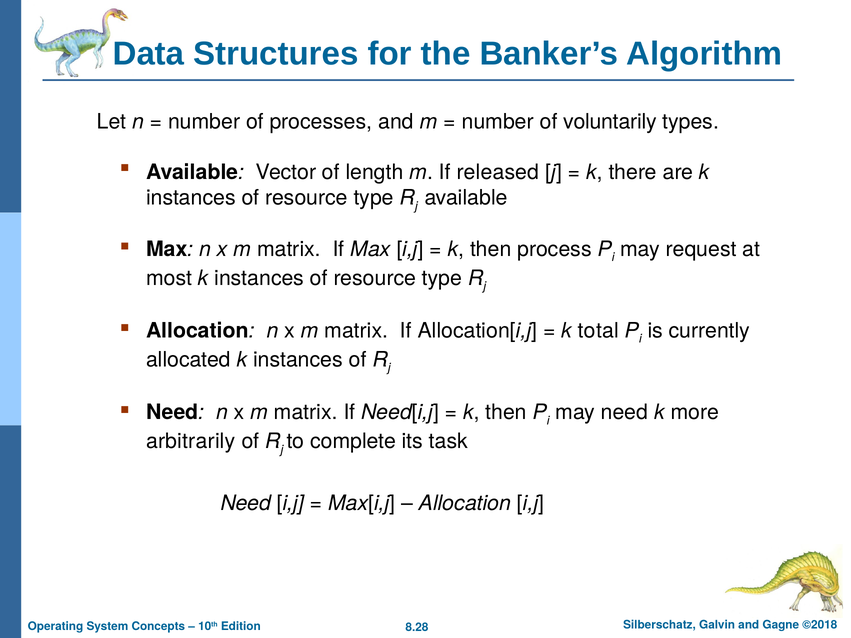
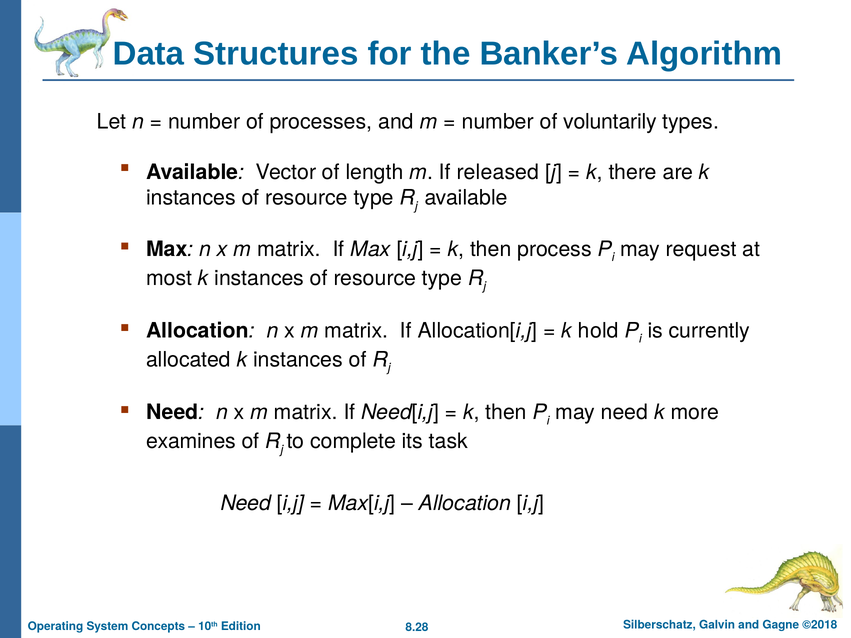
total: total -> hold
arbitrarily: arbitrarily -> examines
